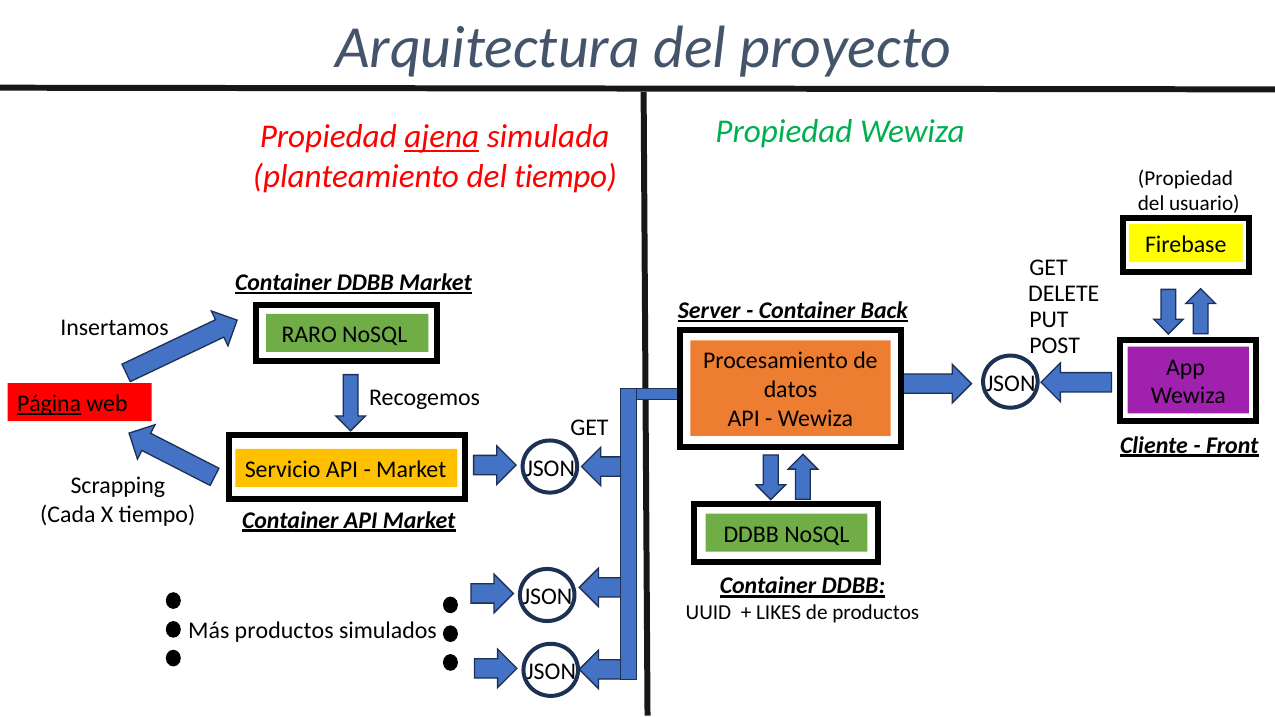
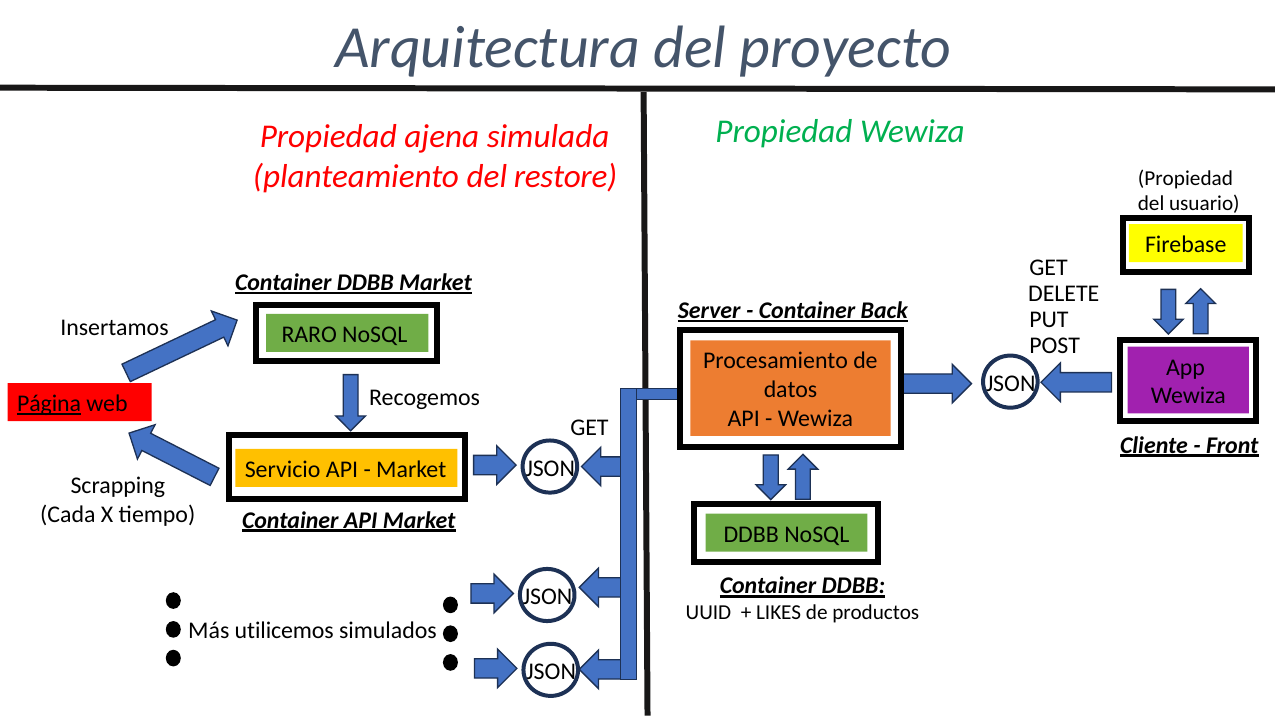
ajena underline: present -> none
del tiempo: tiempo -> restore
Más productos: productos -> utilicemos
